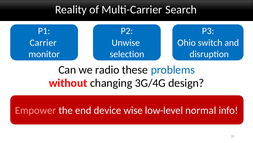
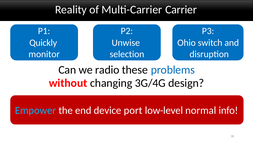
Search: Search -> Carrier
Carrier: Carrier -> Quickly
Empower colour: pink -> light blue
wise: wise -> port
